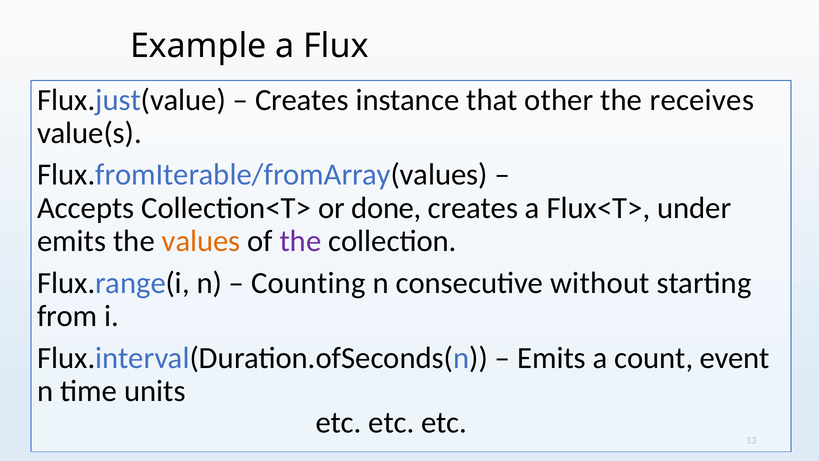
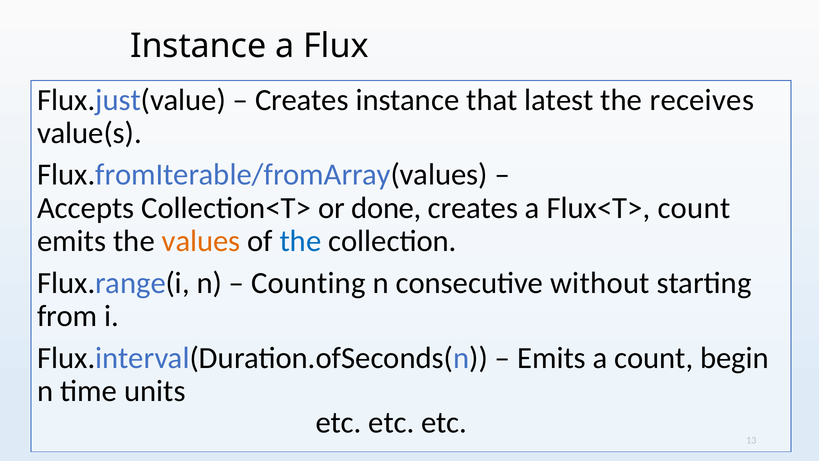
Example at (198, 46): Example -> Instance
other: other -> latest
Flux<T> under: under -> count
the at (301, 241) colour: purple -> blue
event: event -> begin
